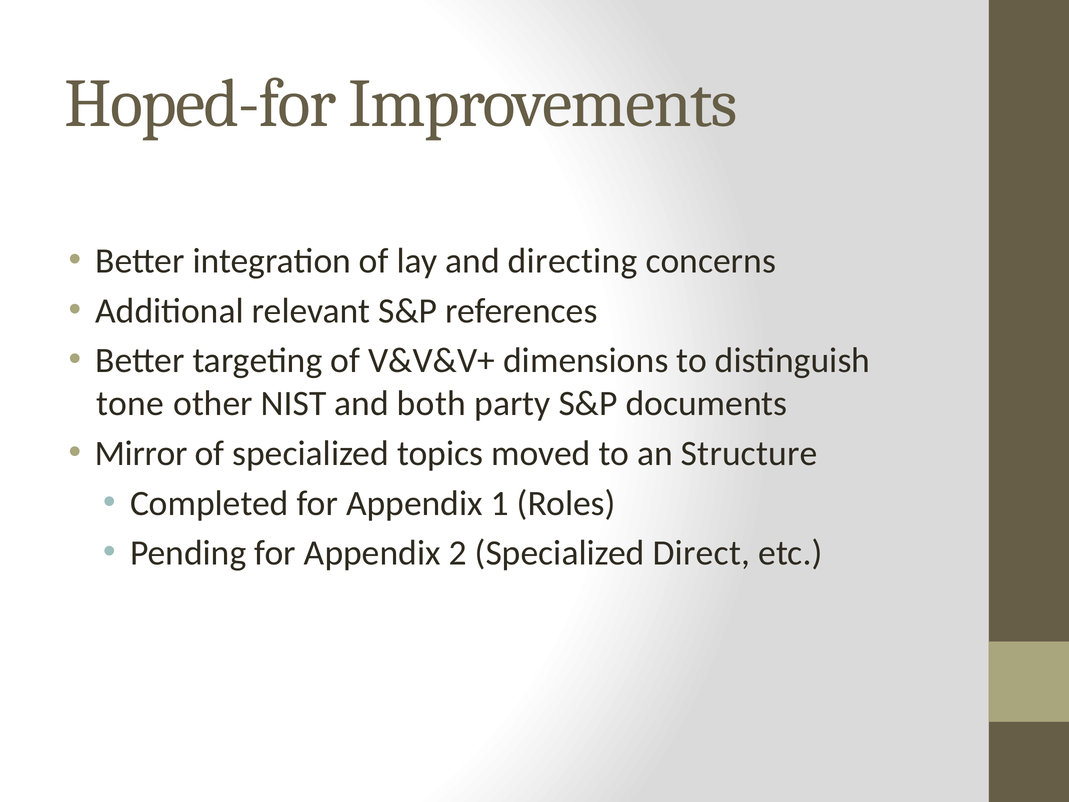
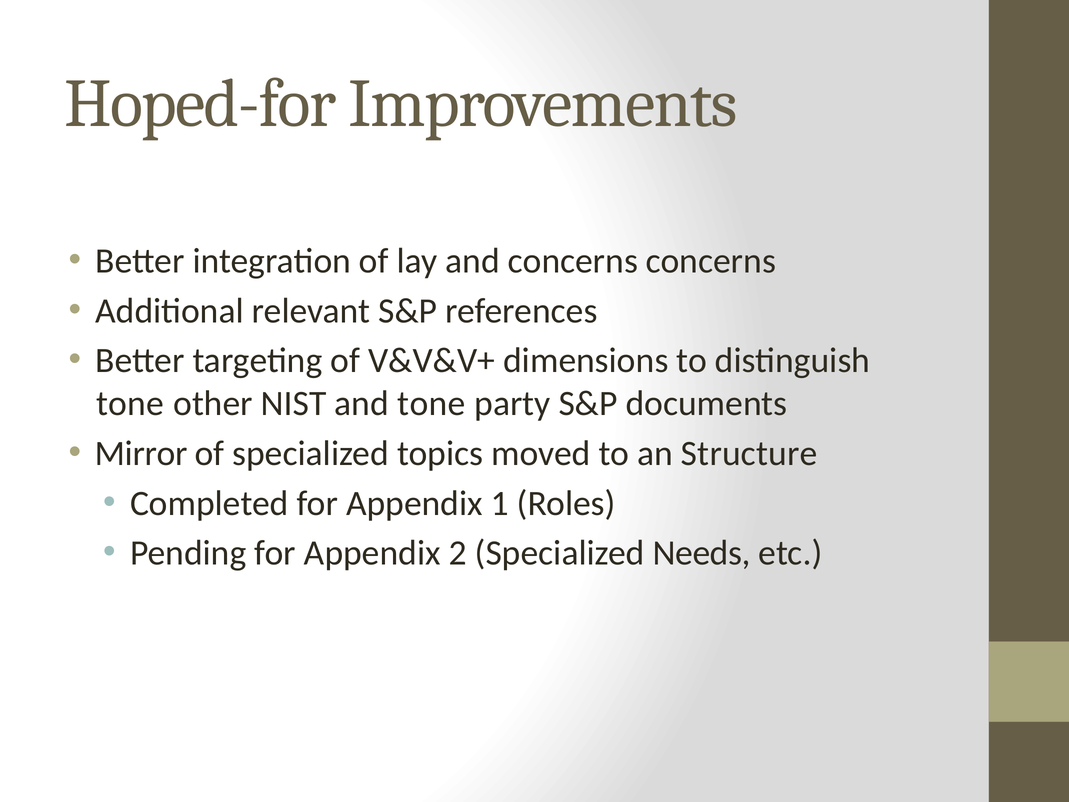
and directing: directing -> concerns
and both: both -> tone
Direct: Direct -> Needs
